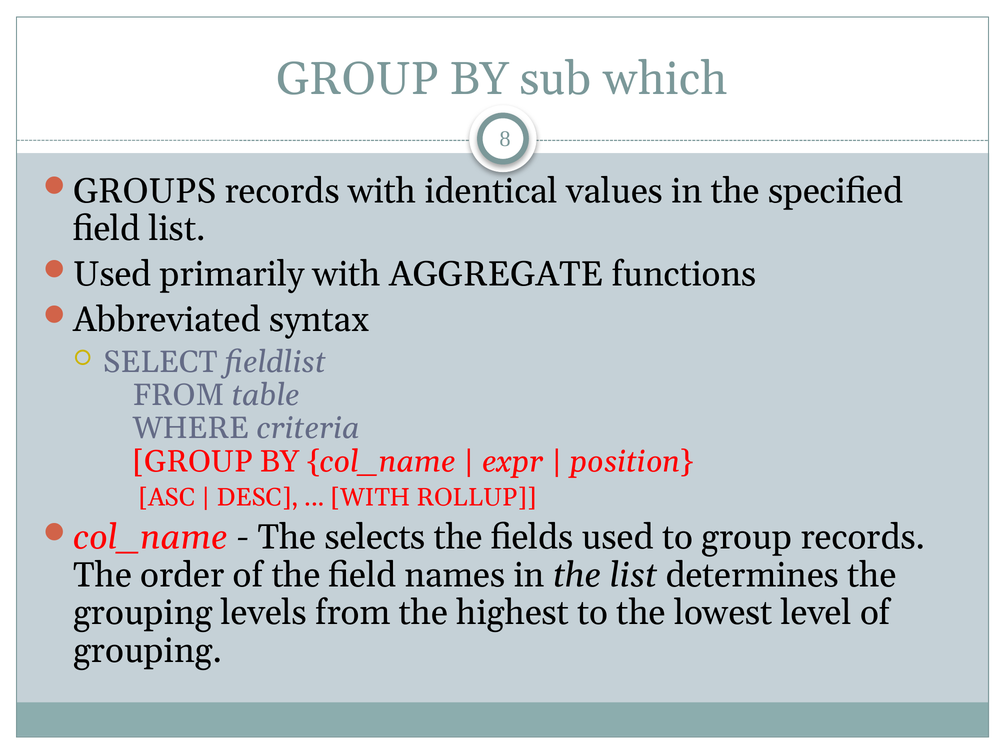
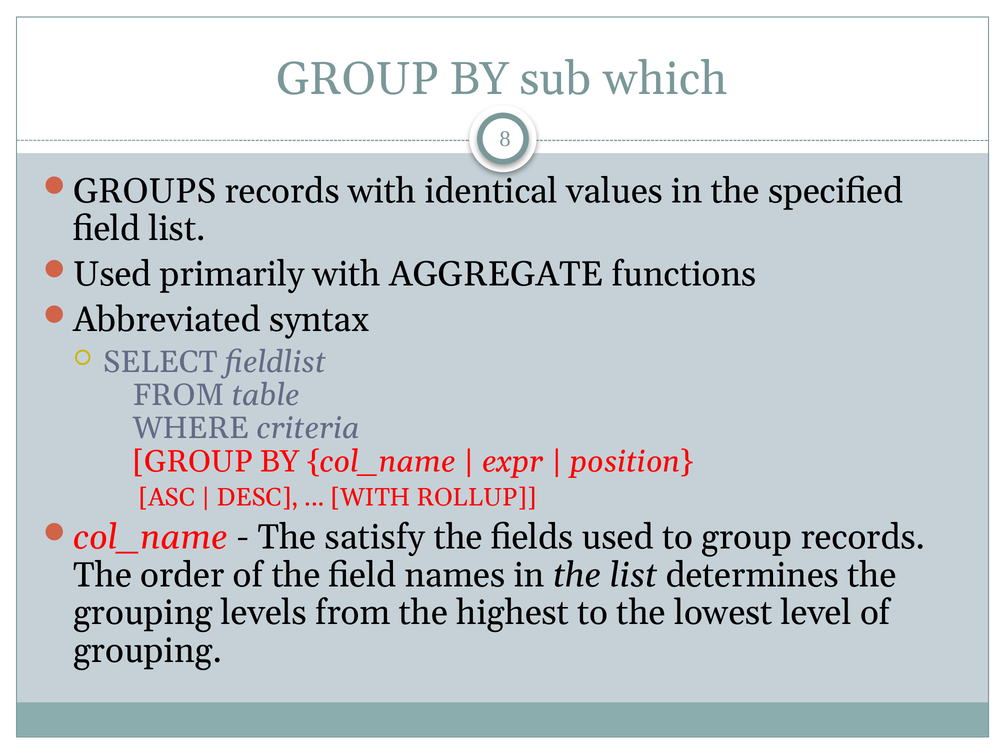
selects: selects -> satisfy
